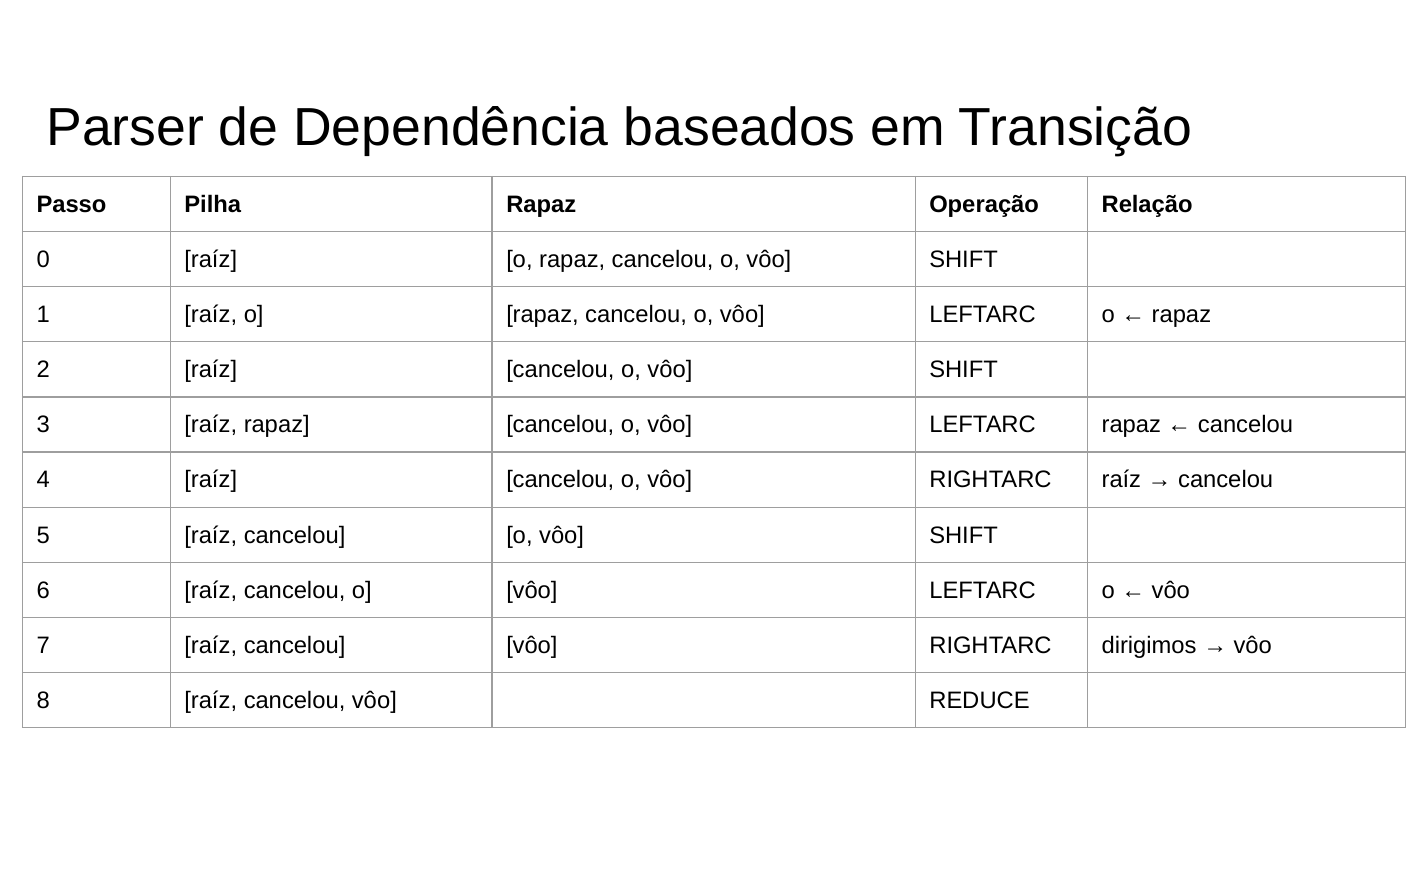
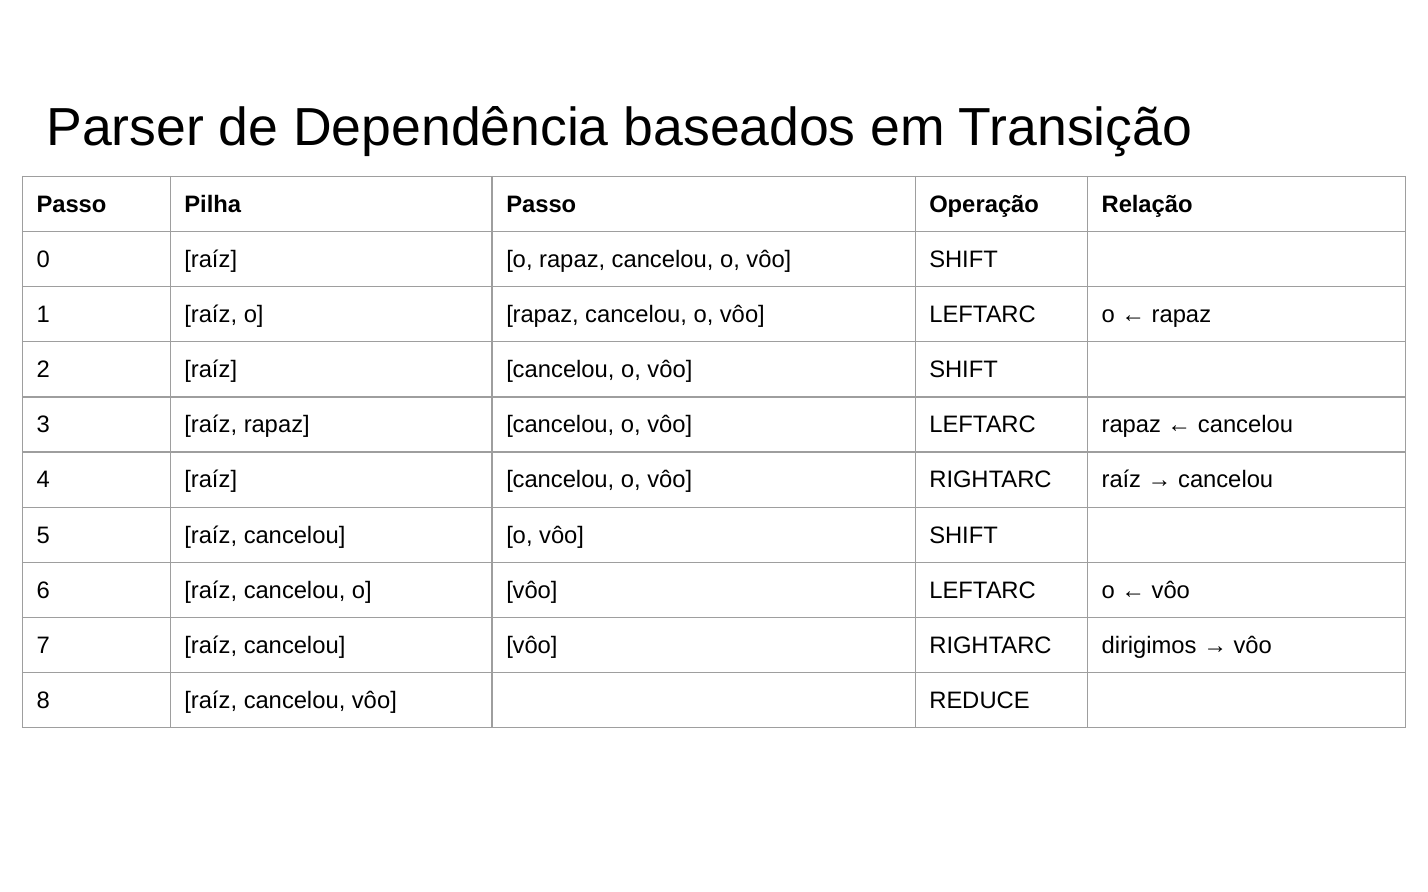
Pilha Rapaz: Rapaz -> Passo
